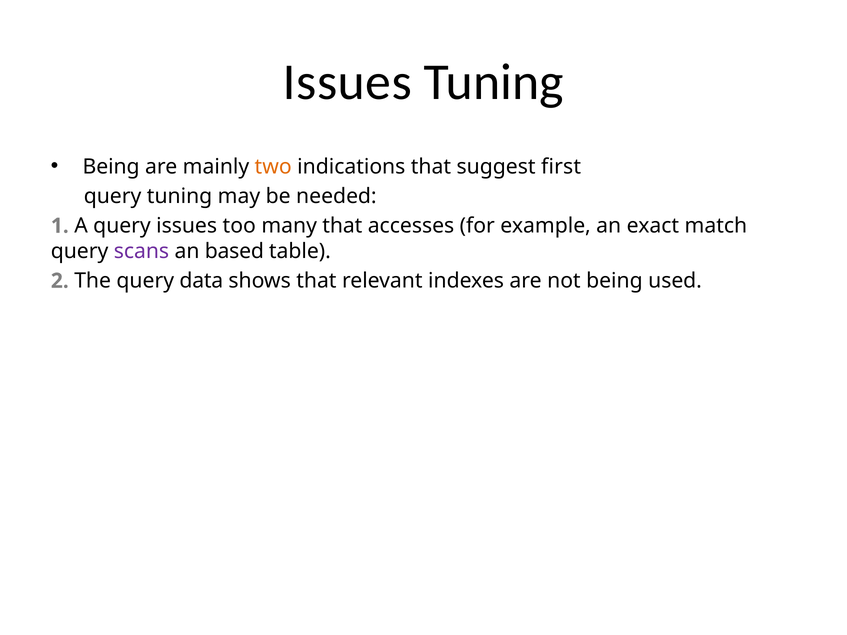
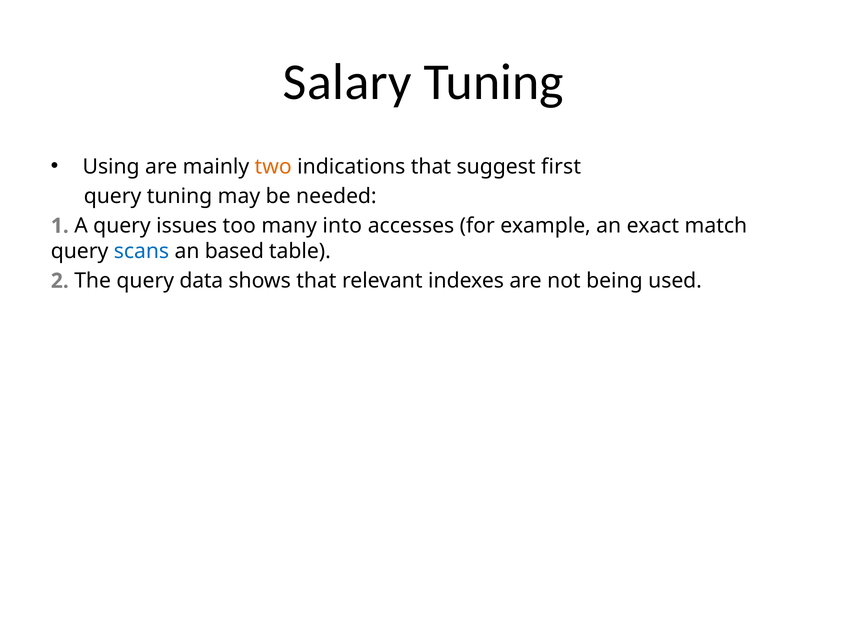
Issues at (347, 82): Issues -> Salary
Being at (111, 167): Being -> Using
many that: that -> into
scans colour: purple -> blue
